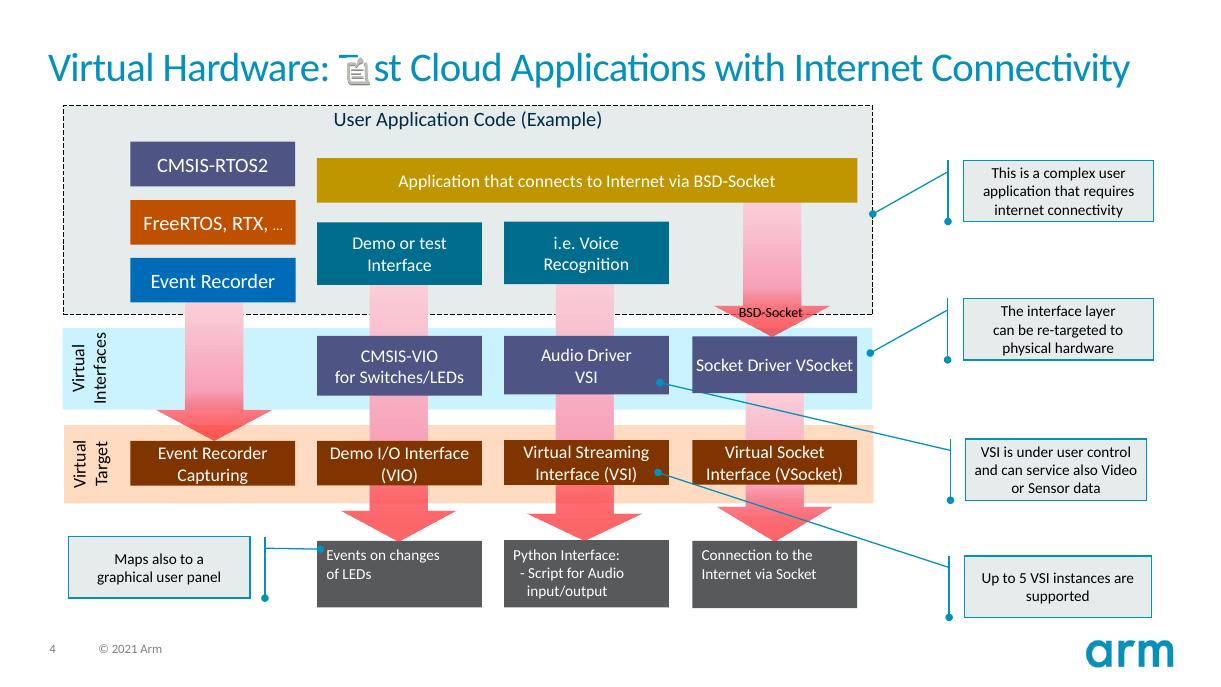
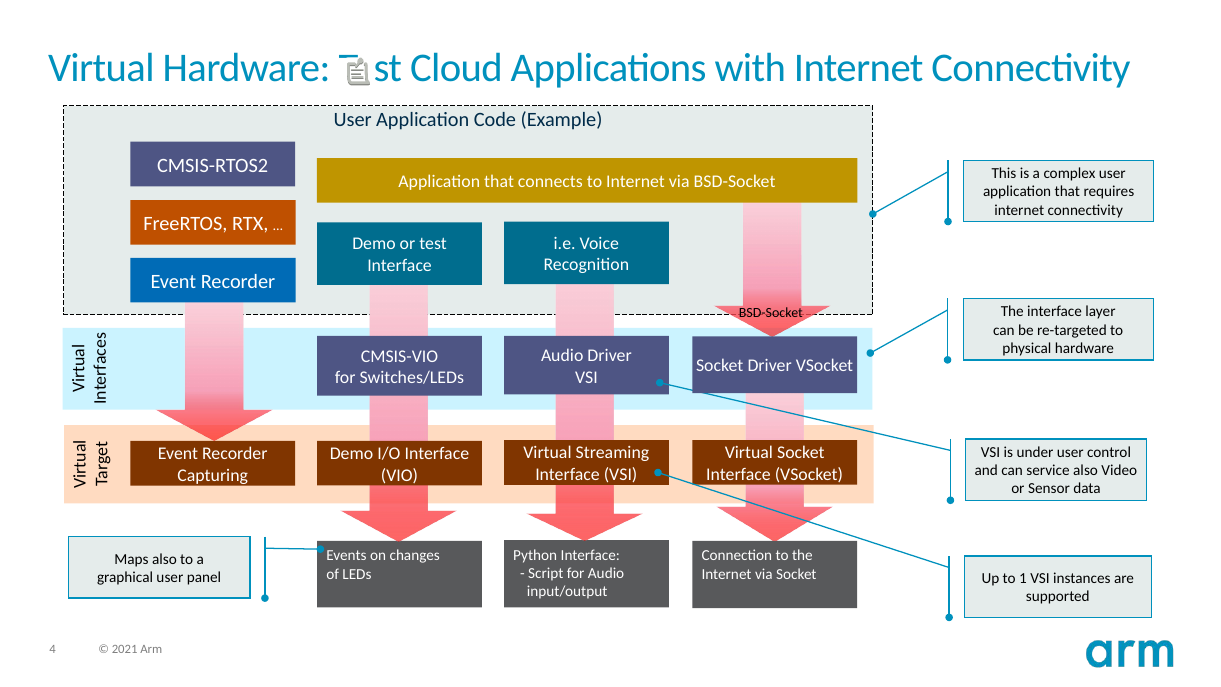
5: 5 -> 1
